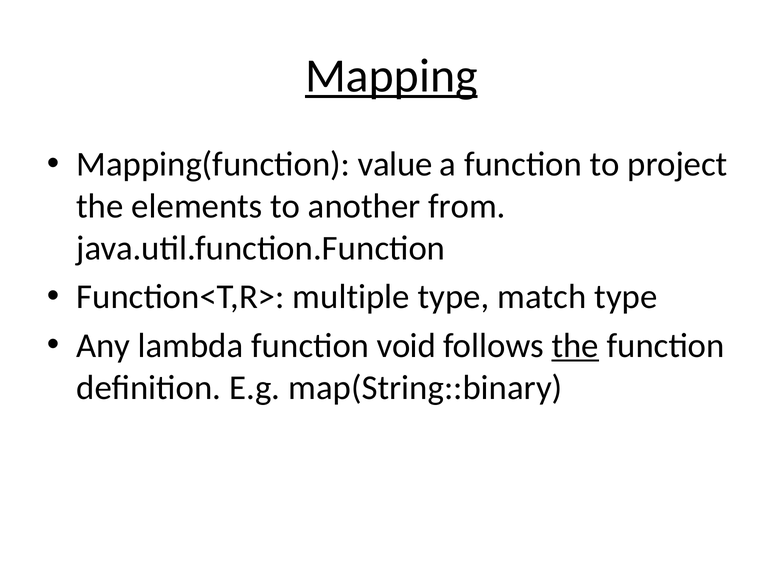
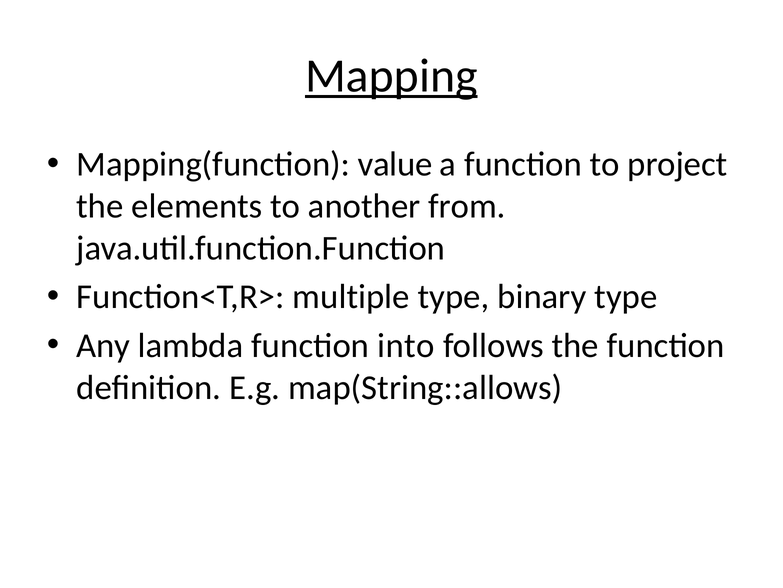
match: match -> binary
void: void -> into
the at (575, 345) underline: present -> none
map(String::binary: map(String::binary -> map(String::allows
